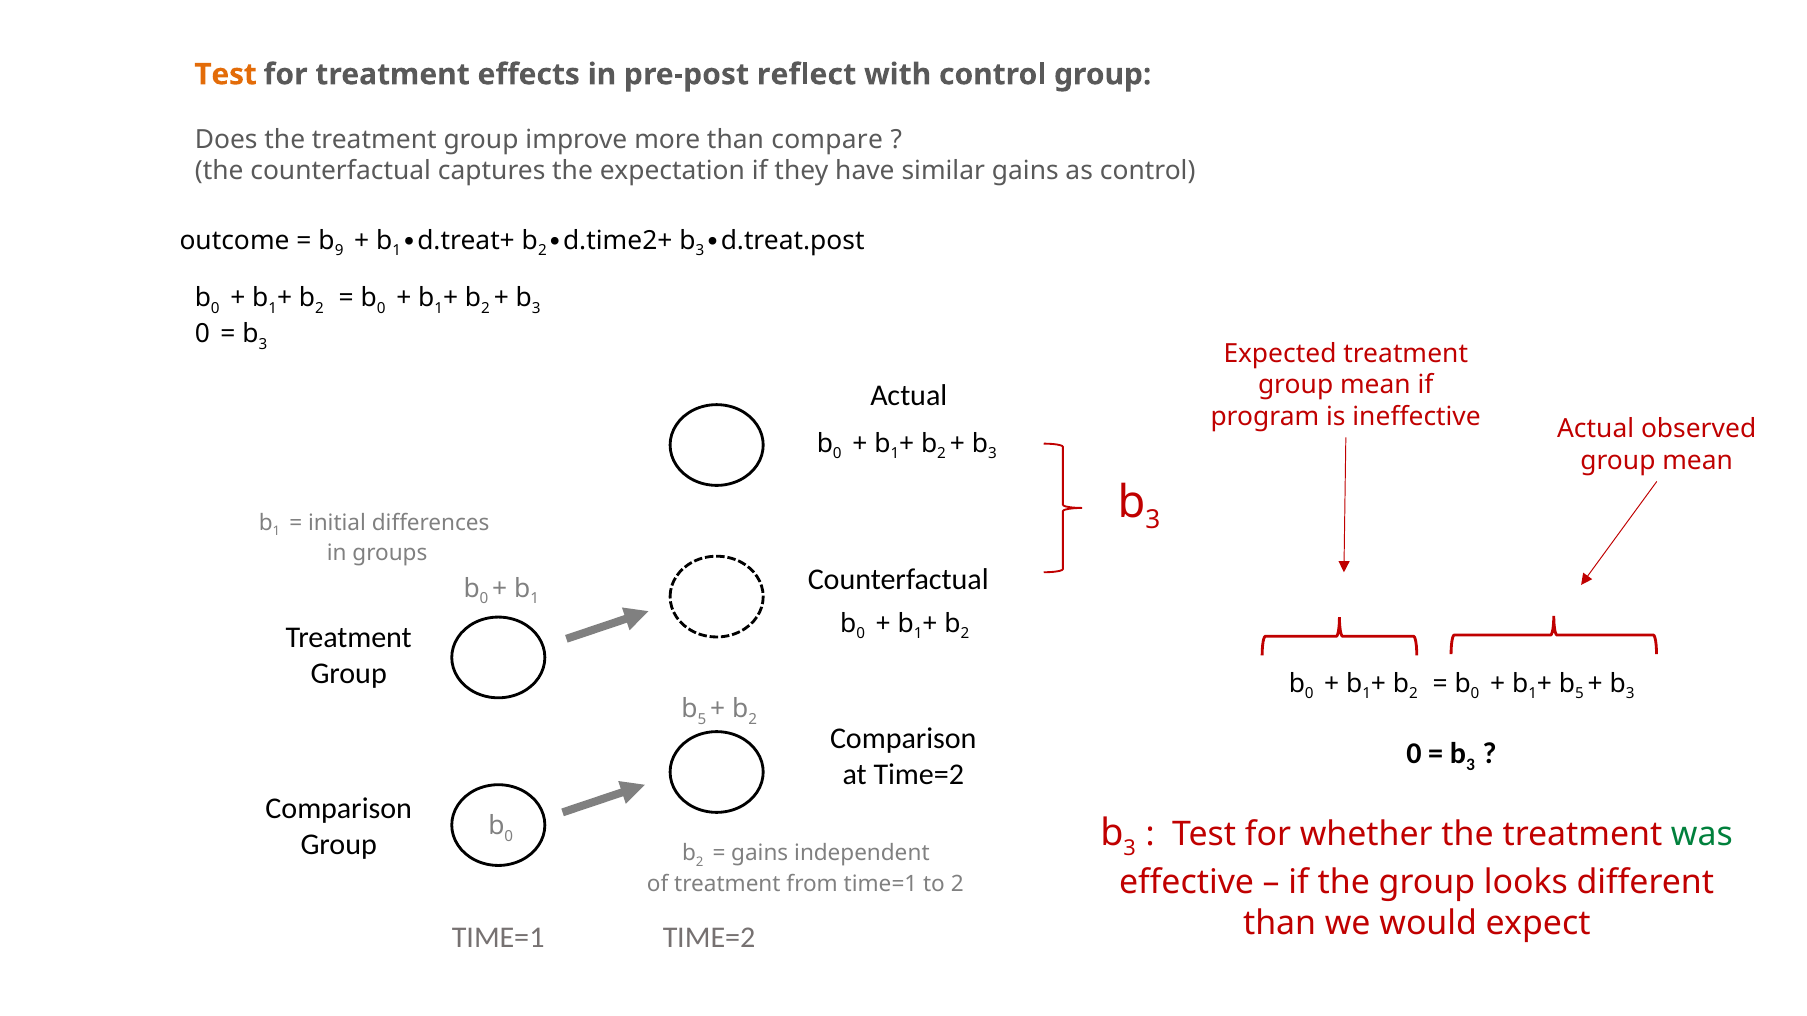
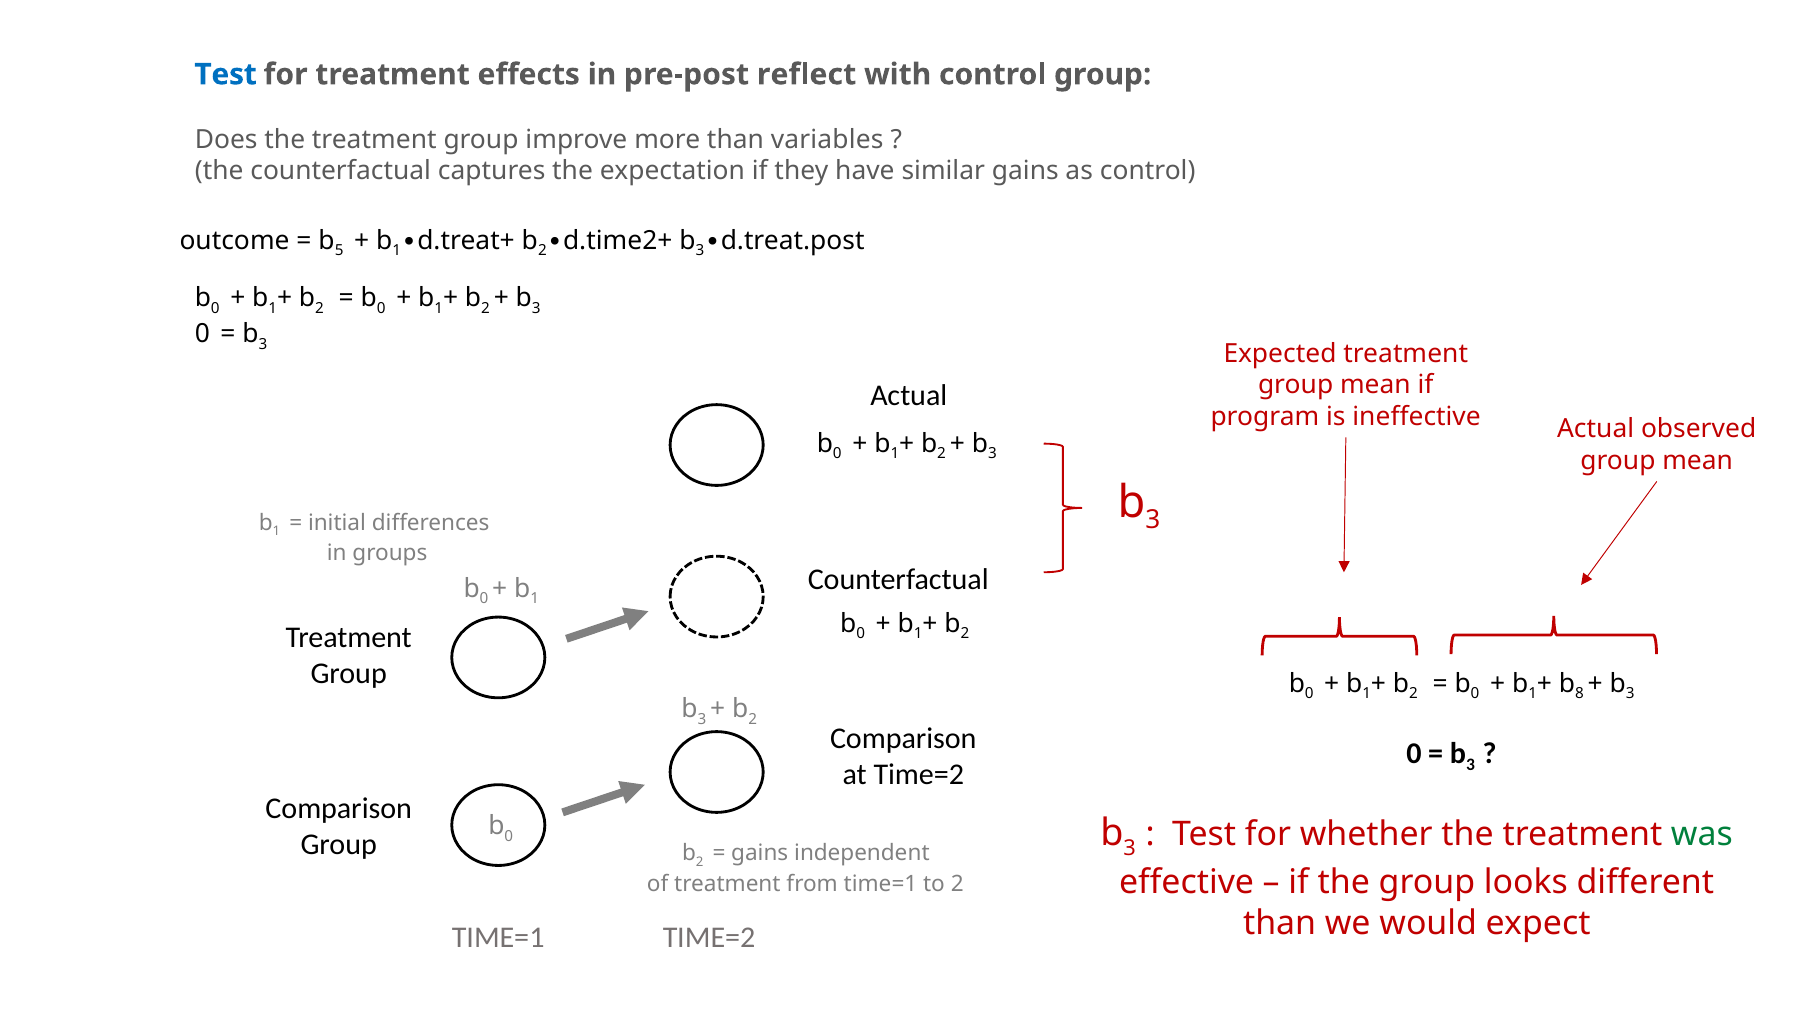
Test at (226, 74) colour: orange -> blue
compare: compare -> variables
9: 9 -> 5
5 at (1579, 694): 5 -> 8
5 at (702, 720): 5 -> 3
